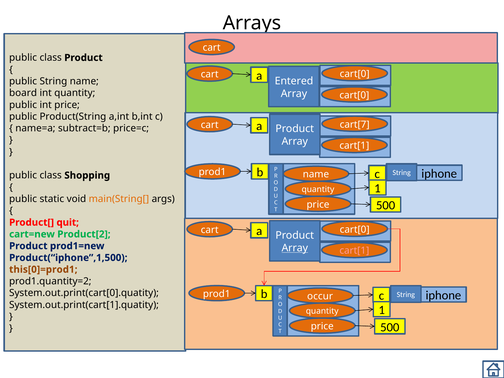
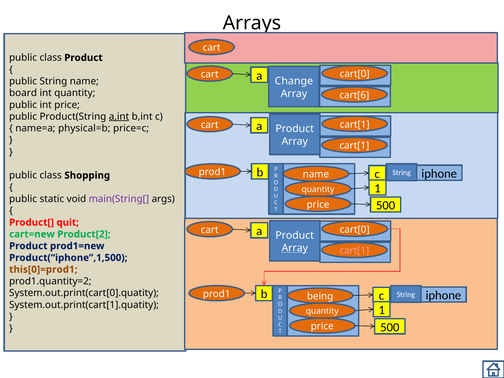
Entered: Entered -> Change
cart[0 at (354, 95): cart[0 -> cart[6
a,int underline: none -> present
a cart[7: cart[7 -> cart[1
subtract=b: subtract=b -> physical=b
main(String[ colour: orange -> purple
occur: occur -> being
